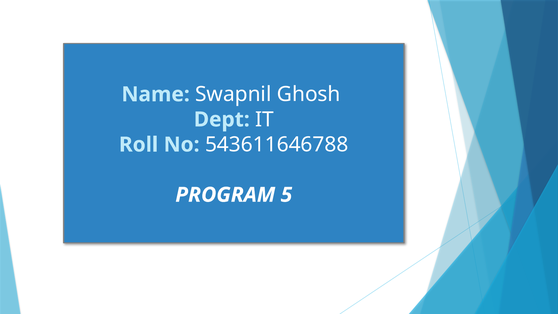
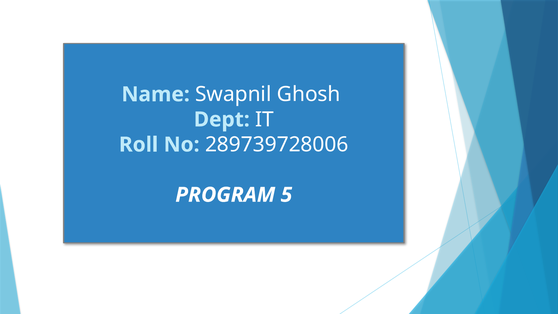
543611646788: 543611646788 -> 289739728006
